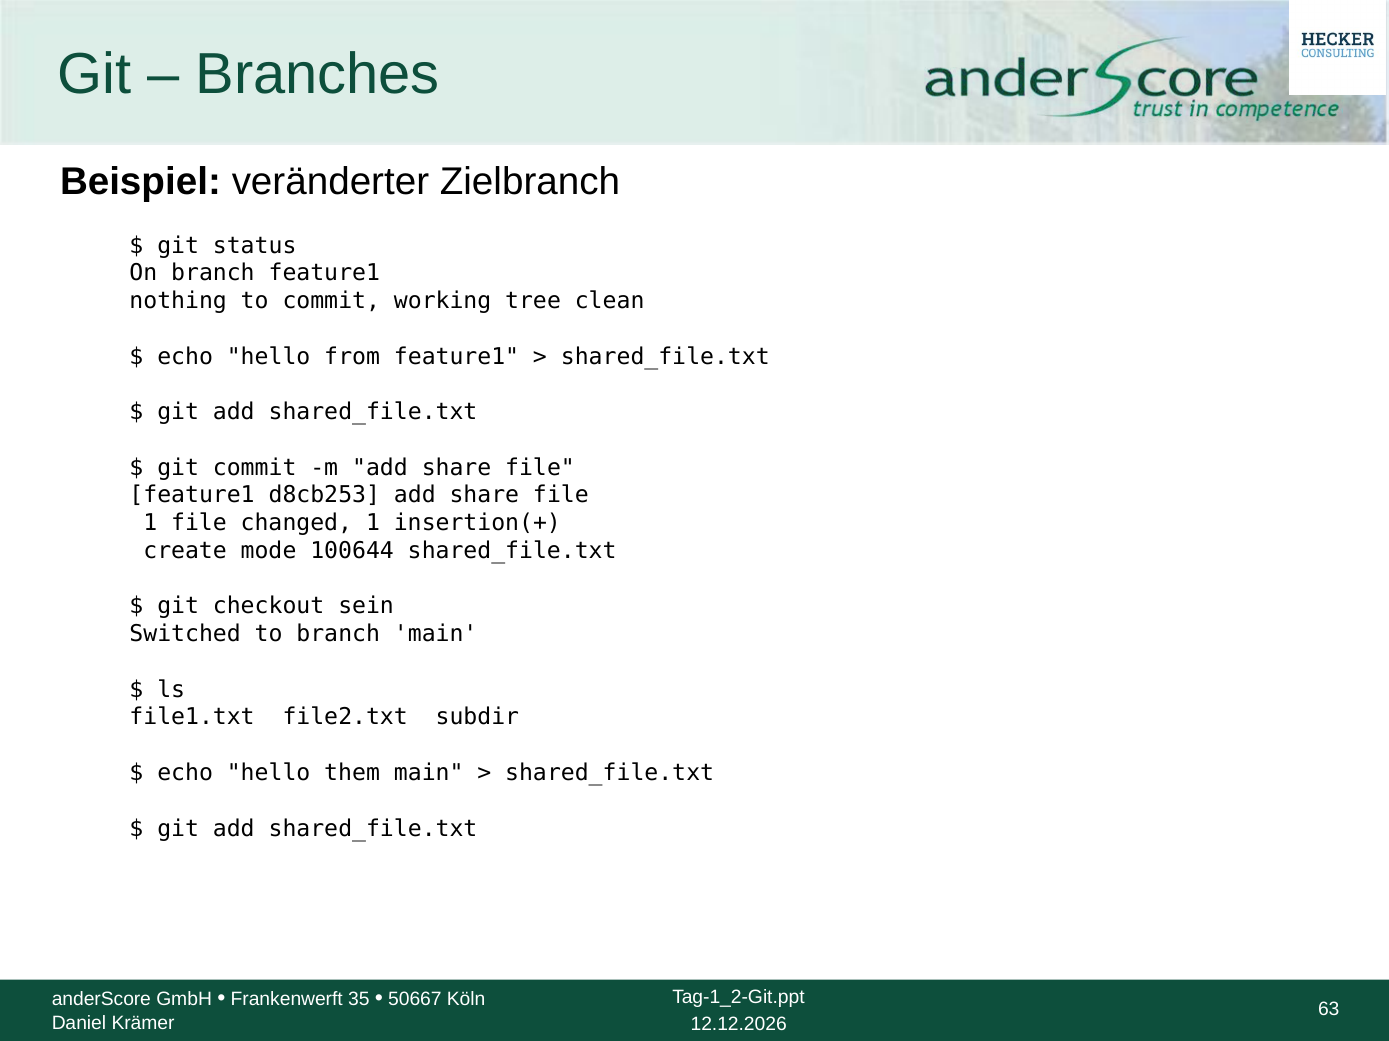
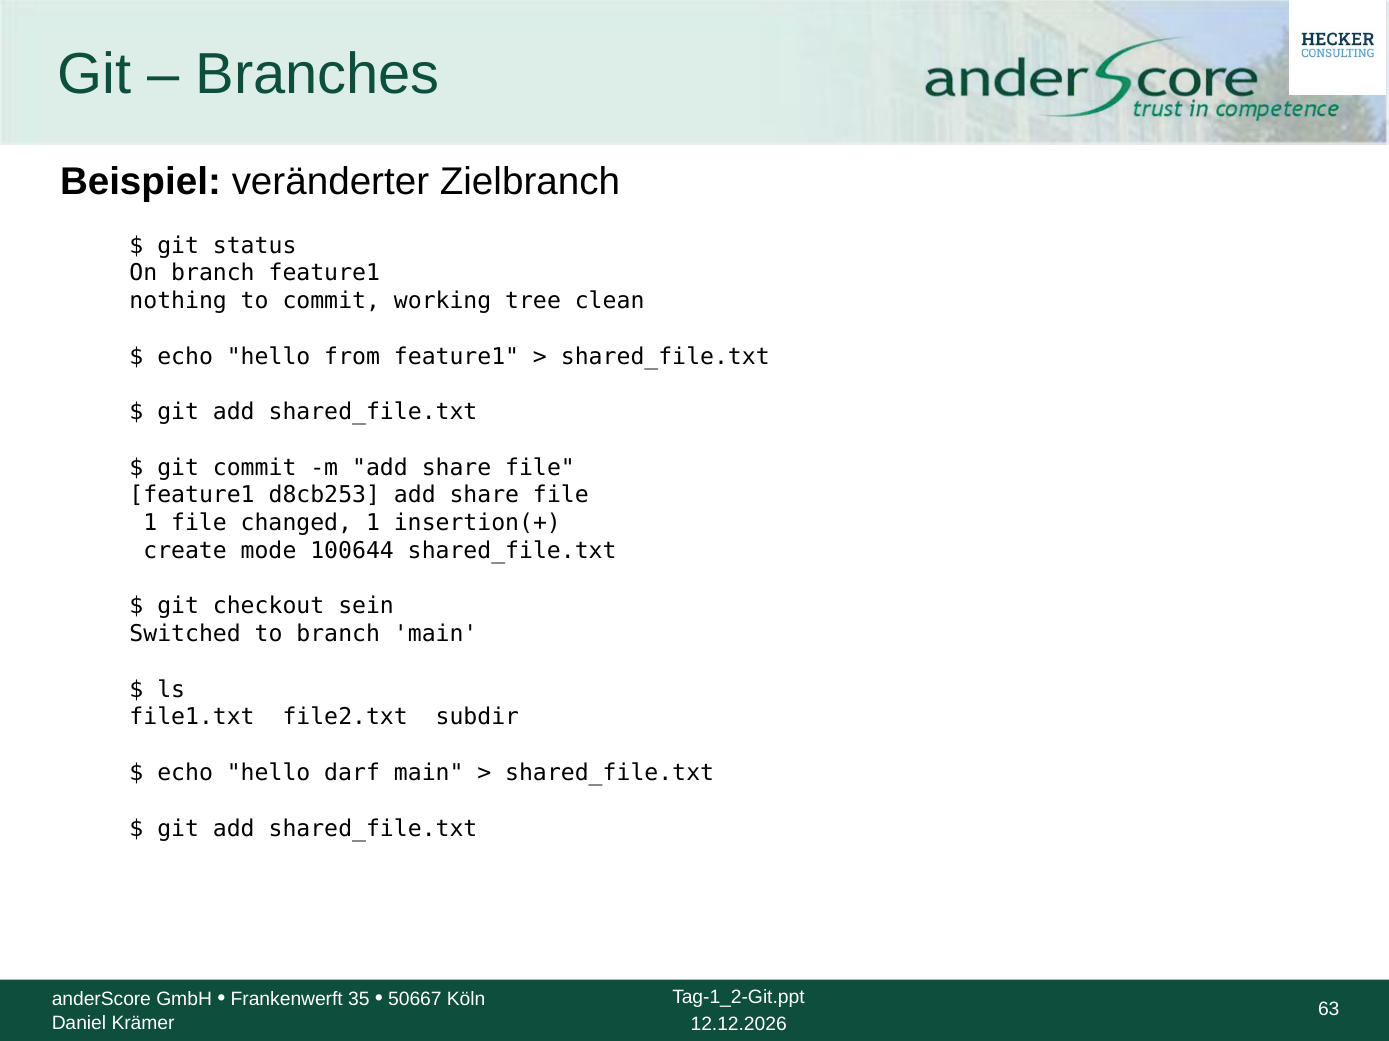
them: them -> darf
